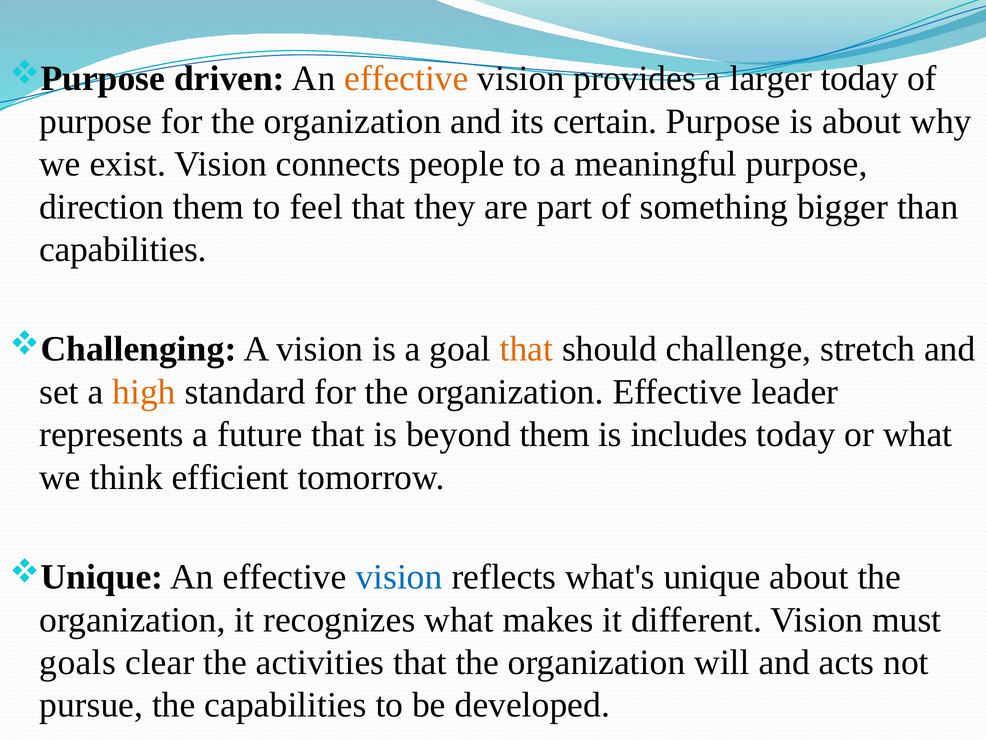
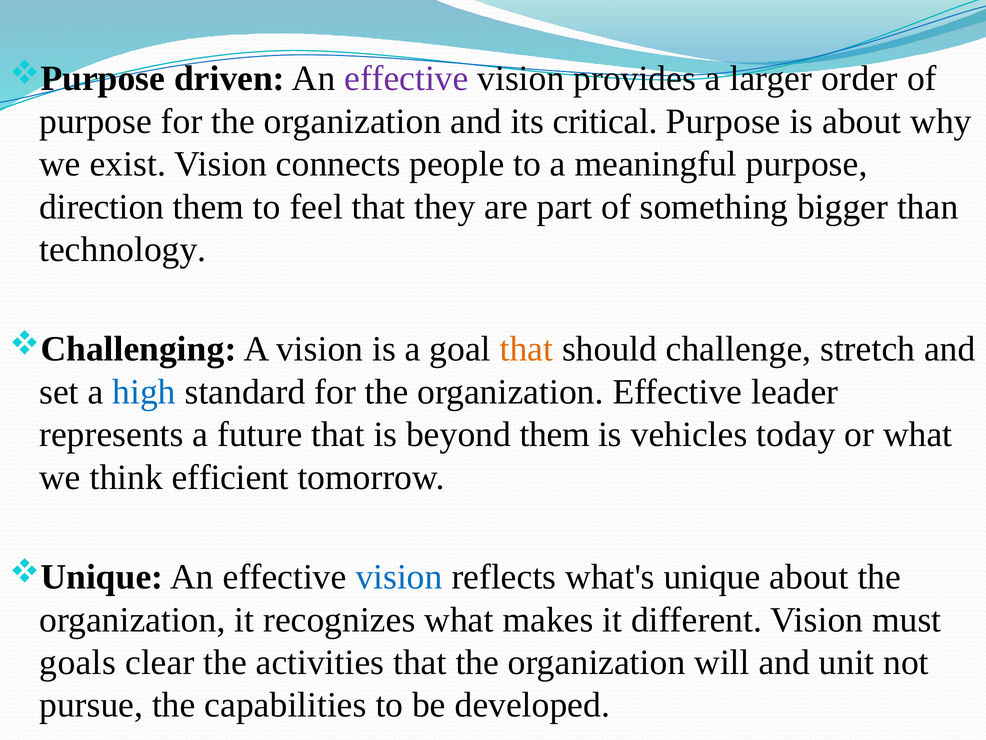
effective at (406, 79) colour: orange -> purple
larger today: today -> order
certain: certain -> critical
capabilities at (123, 249): capabilities -> technology
high colour: orange -> blue
includes: includes -> vehicles
acts: acts -> unit
